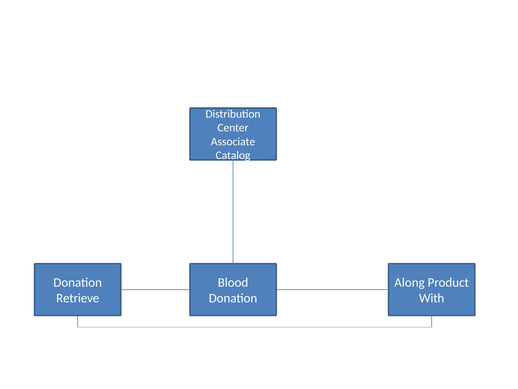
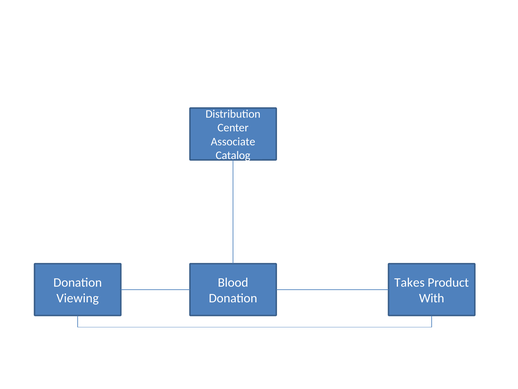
Along: Along -> Takes
Retrieve: Retrieve -> Viewing
